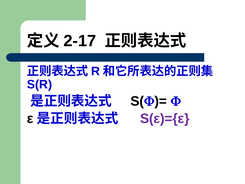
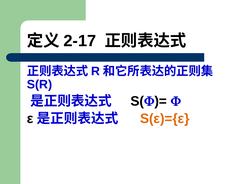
S(ε)={ε colour: purple -> orange
